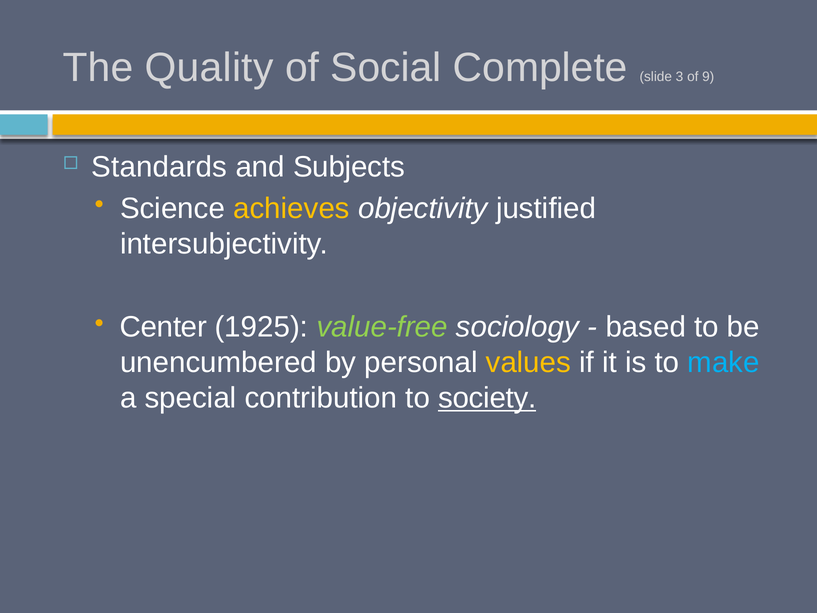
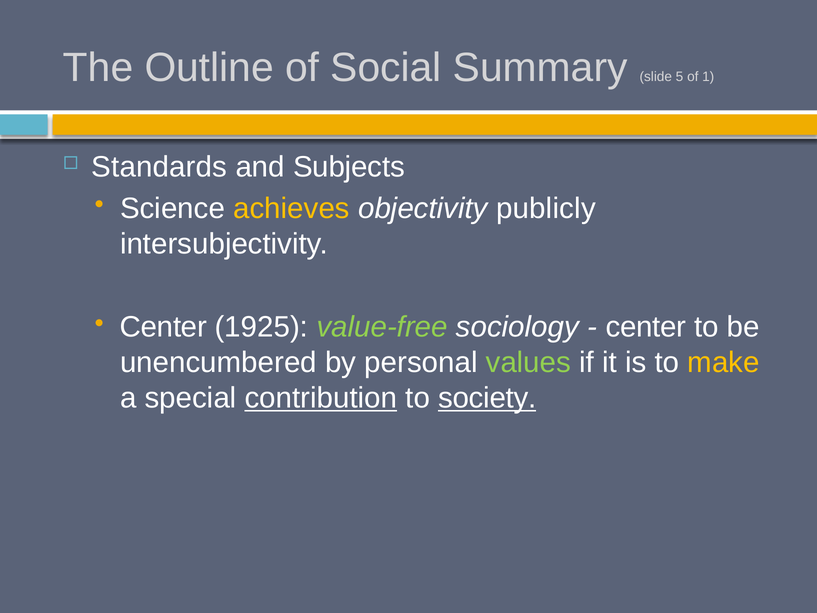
Quality: Quality -> Outline
Complete: Complete -> Summary
3: 3 -> 5
9: 9 -> 1
justified: justified -> publicly
based at (646, 327): based -> center
values colour: yellow -> light green
make colour: light blue -> yellow
contribution underline: none -> present
